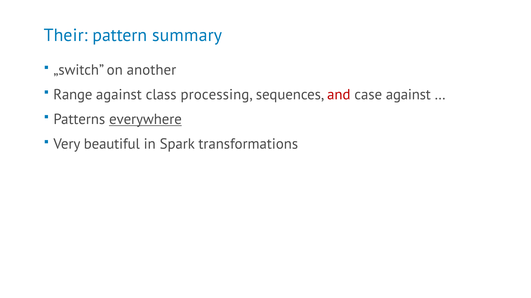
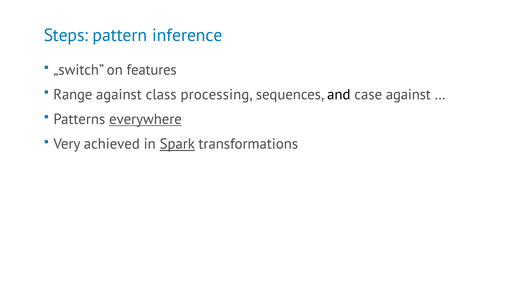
Their: Their -> Steps
summary: summary -> inference
another: another -> features
and colour: red -> black
beautiful: beautiful -> achieved
Spark underline: none -> present
